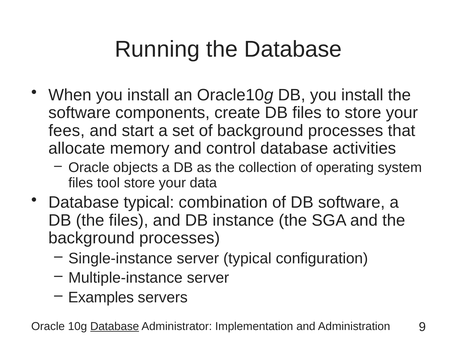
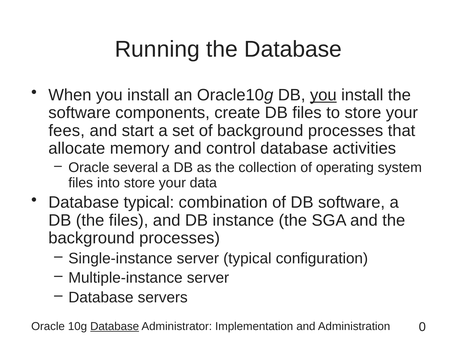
you at (323, 95) underline: none -> present
objects: objects -> several
tool: tool -> into
Examples at (101, 297): Examples -> Database
9: 9 -> 0
